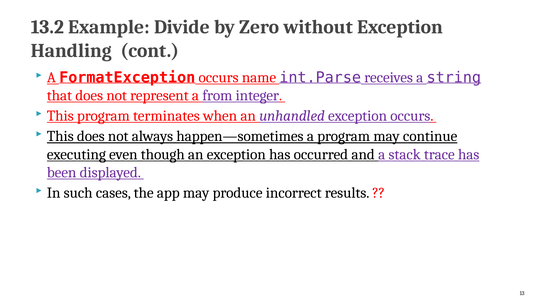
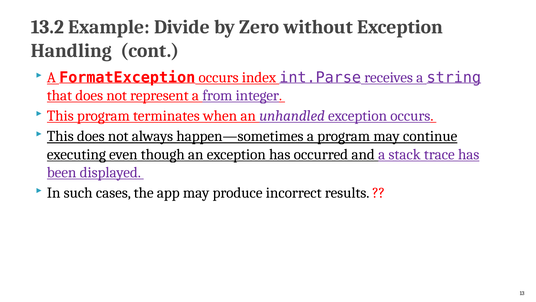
name: name -> index
